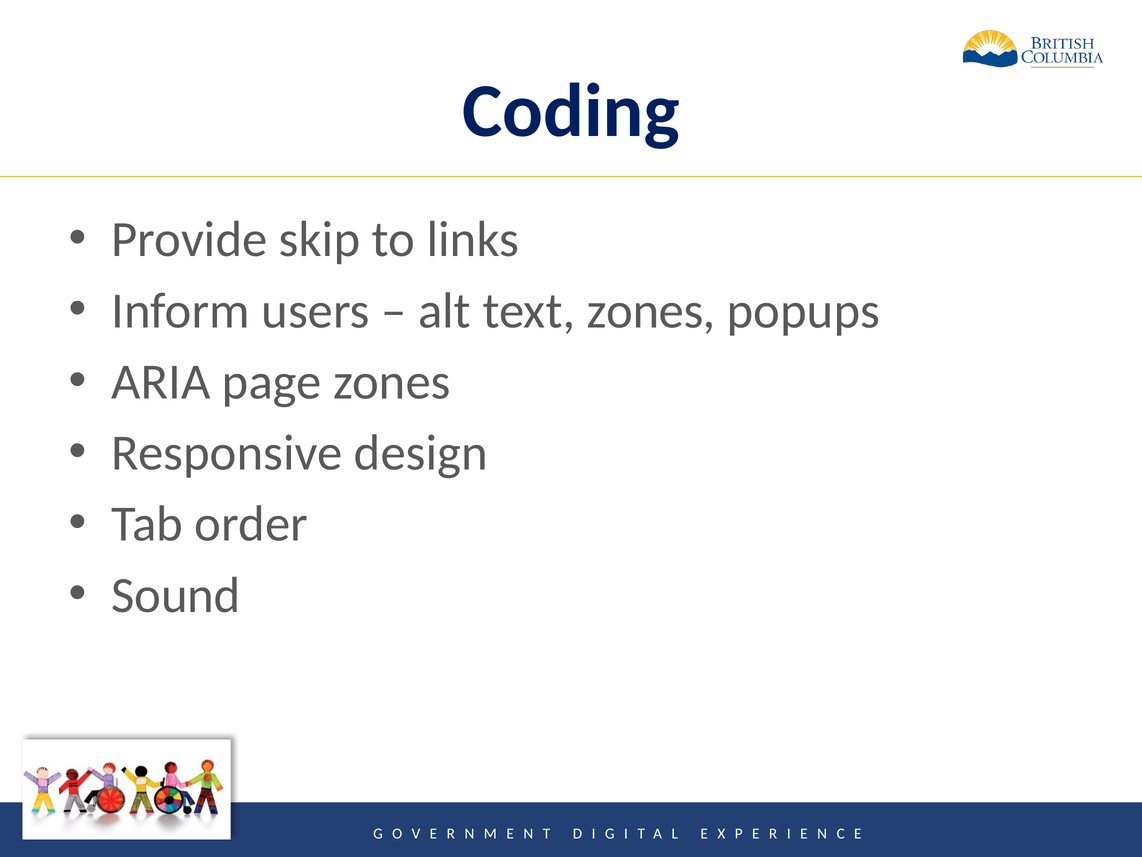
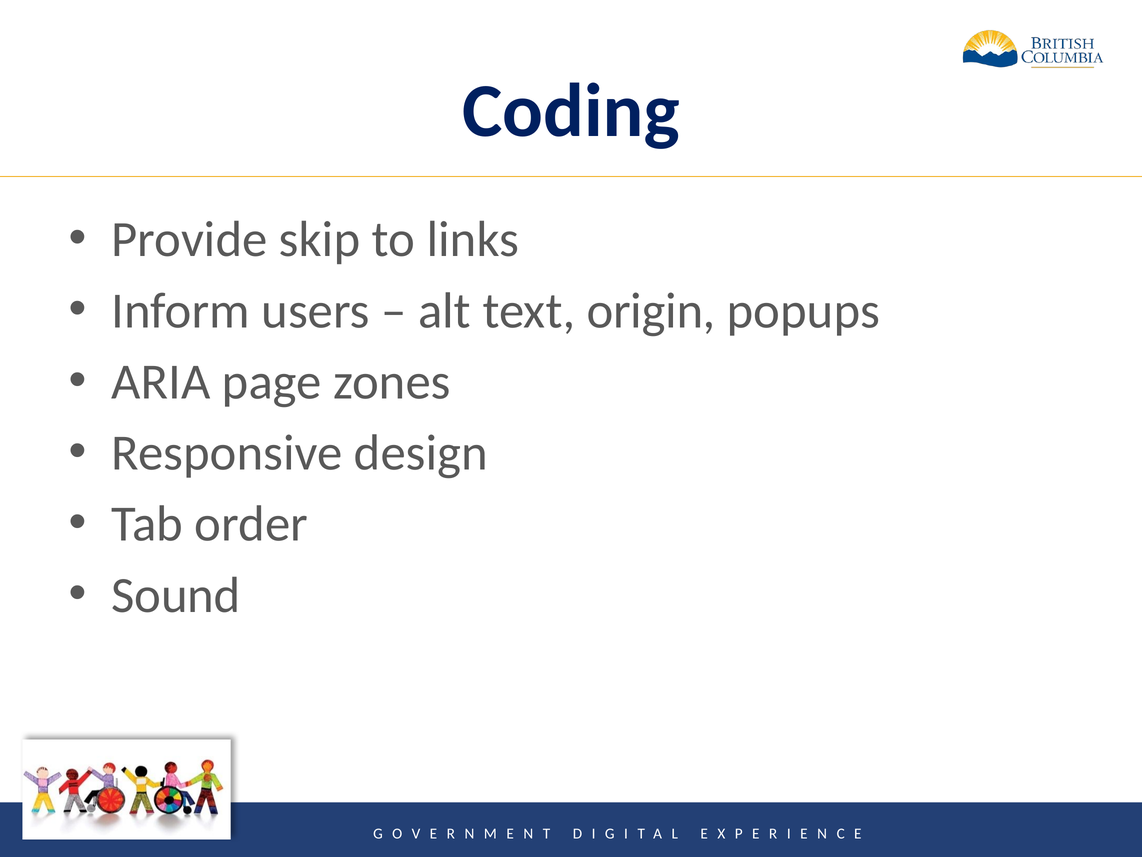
text zones: zones -> origin
